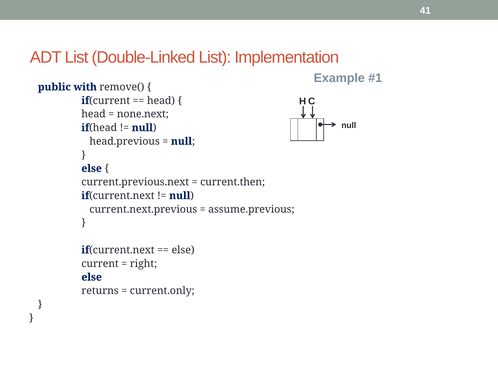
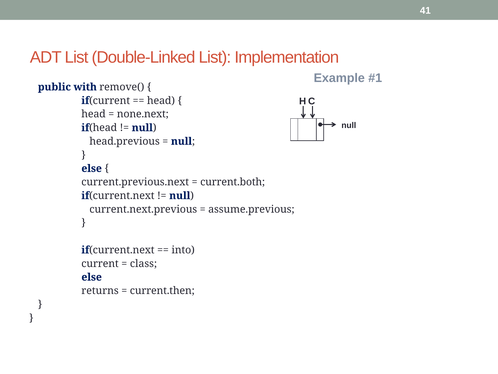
current.then: current.then -> current.both
else at (183, 250): else -> into
right: right -> class
current.only: current.only -> current.then
